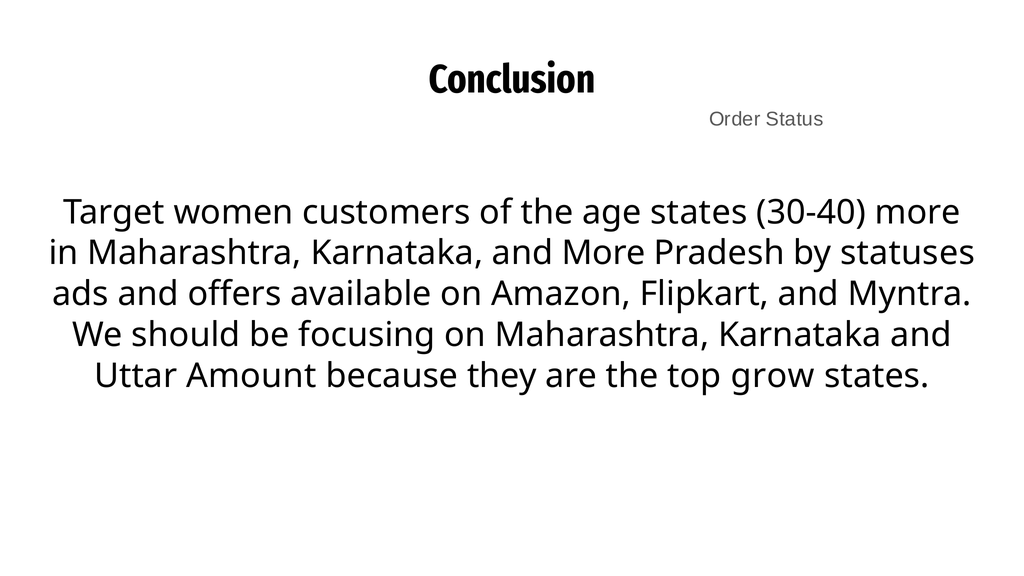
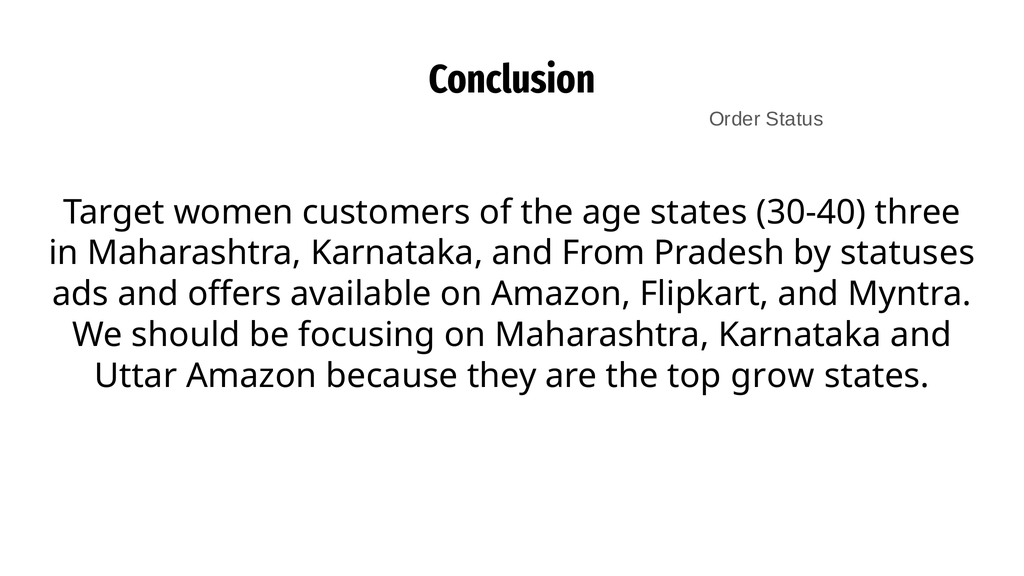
30-40 more: more -> three
and More: More -> From
Uttar Amount: Amount -> Amazon
